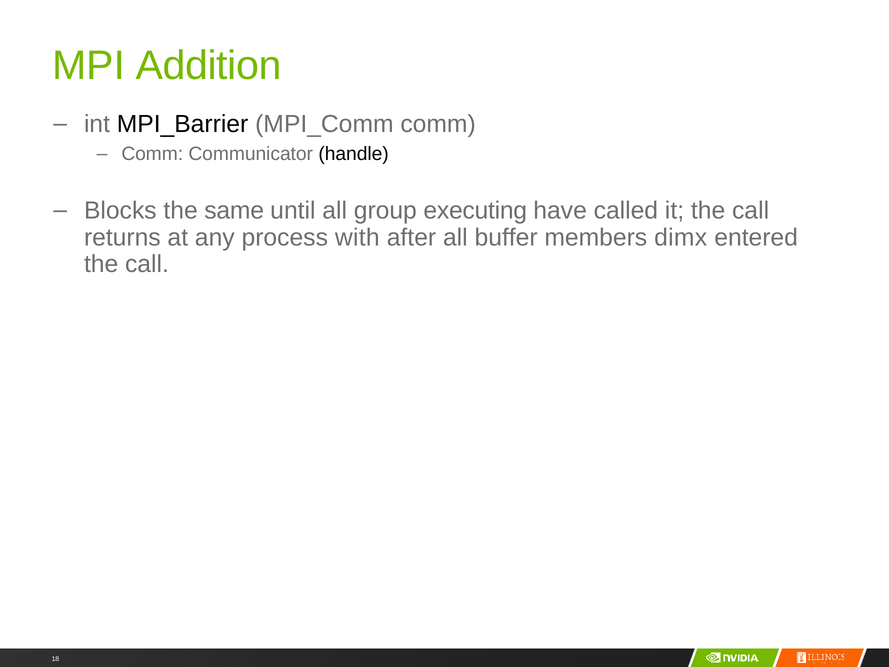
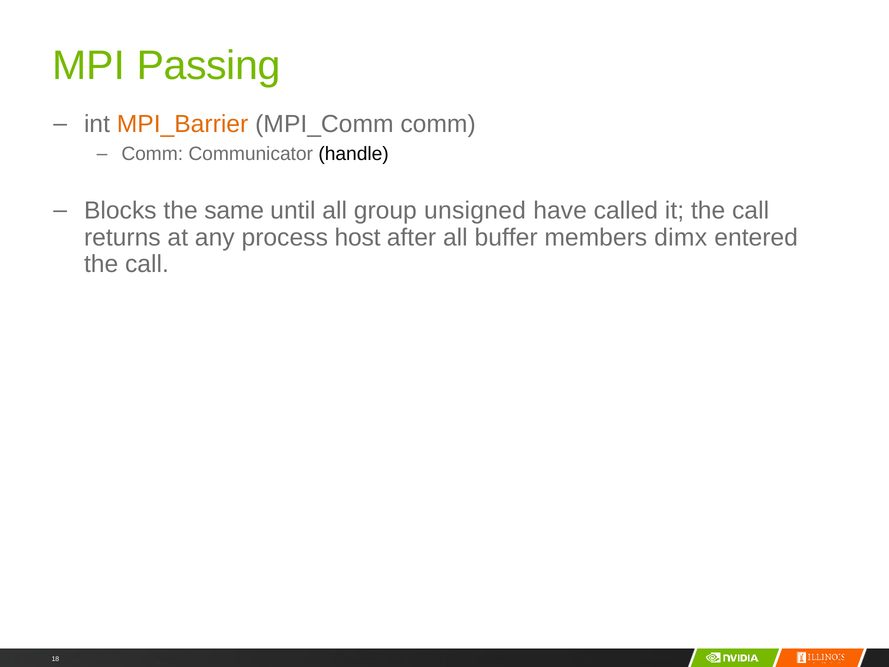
Addition: Addition -> Passing
MPI_Barrier colour: black -> orange
executing: executing -> unsigned
with: with -> host
